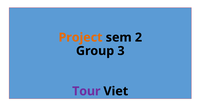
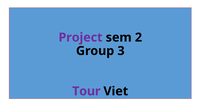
Project colour: orange -> purple
